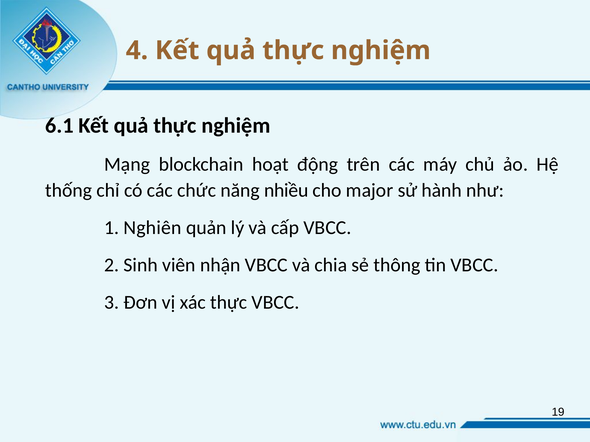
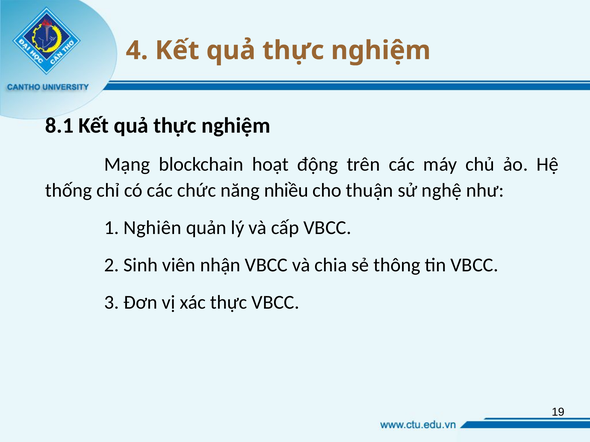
6.1: 6.1 -> 8.1
major: major -> thuận
hành: hành -> nghệ
